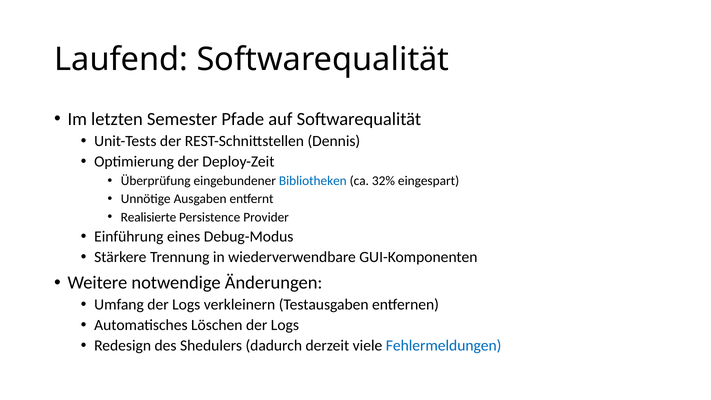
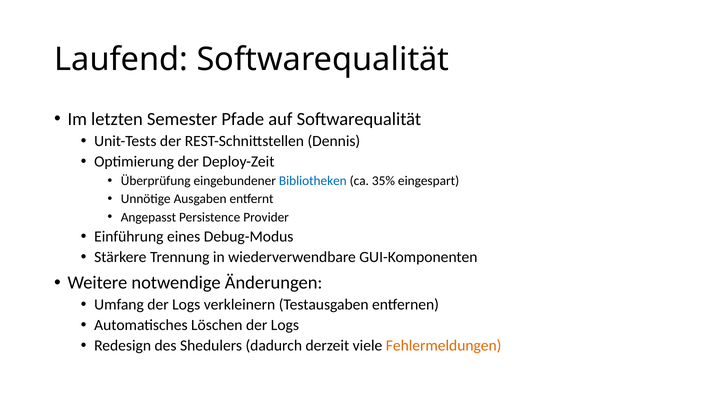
32%: 32% -> 35%
Realisierte: Realisierte -> Angepasst
Fehlermeldungen colour: blue -> orange
